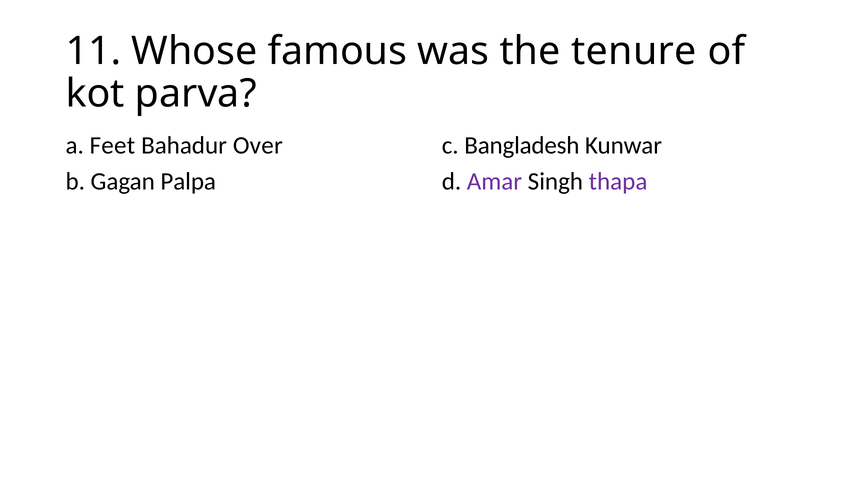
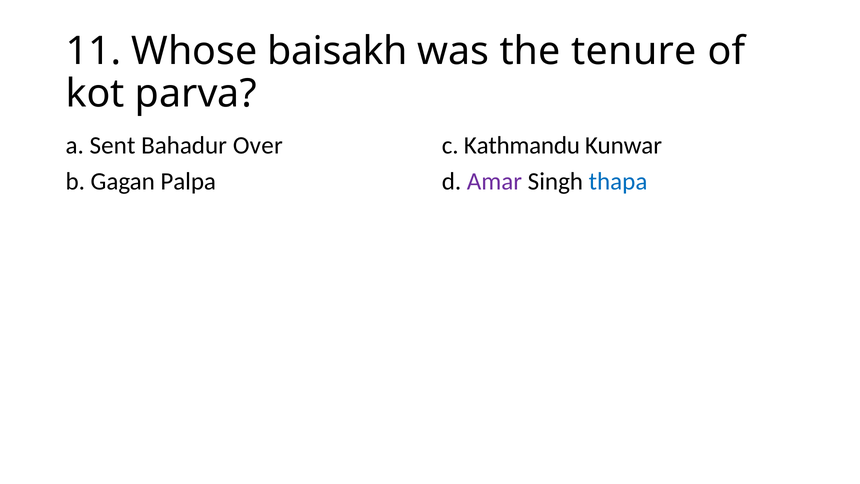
famous: famous -> baisakh
Feet: Feet -> Sent
Bangladesh: Bangladesh -> Kathmandu
thapa colour: purple -> blue
